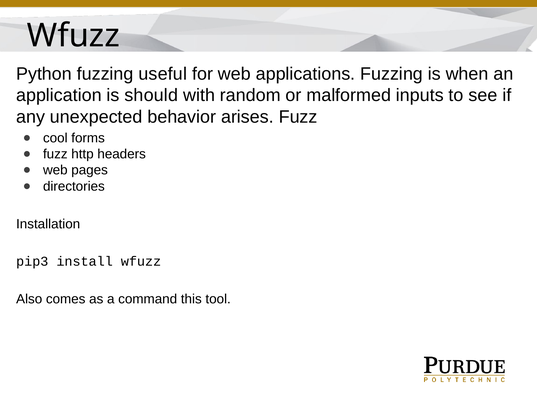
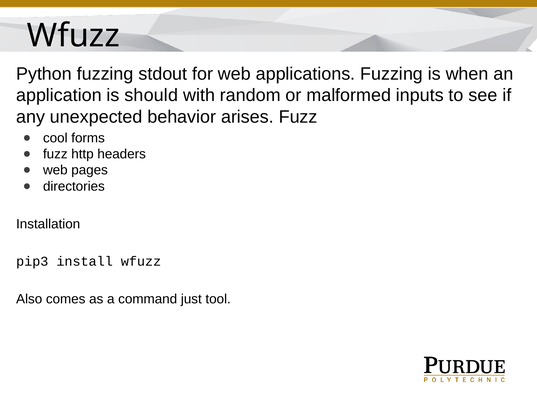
useful: useful -> stdout
this: this -> just
